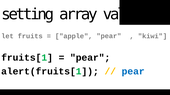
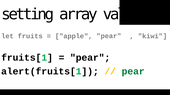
pear at (133, 72) colour: blue -> green
